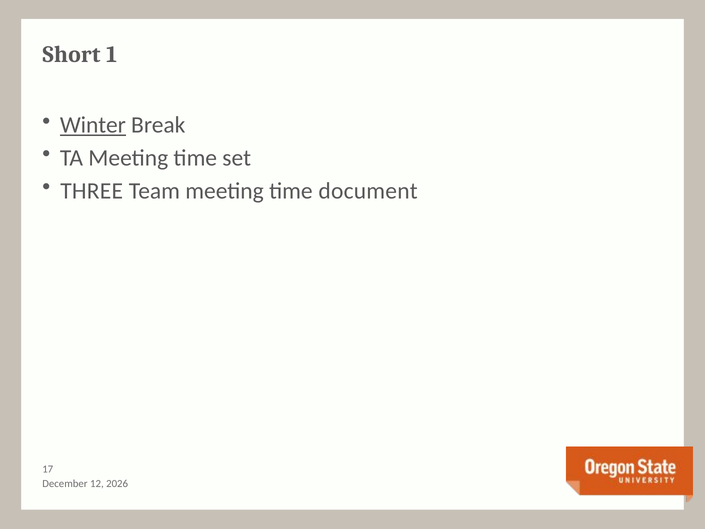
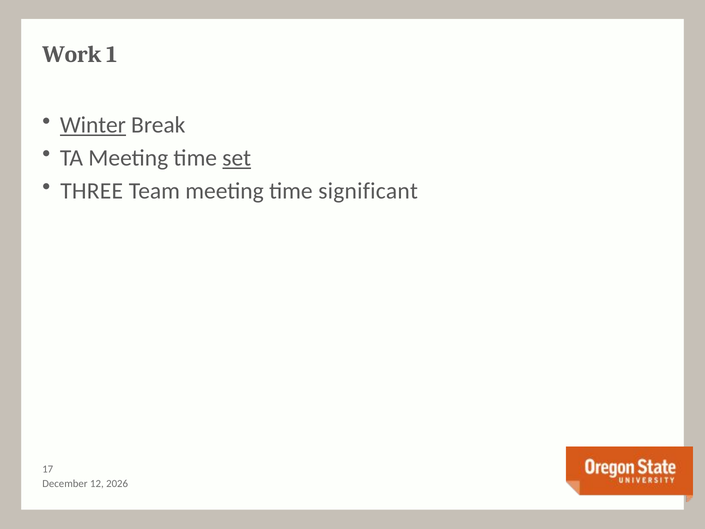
Short: Short -> Work
set underline: none -> present
document: document -> significant
